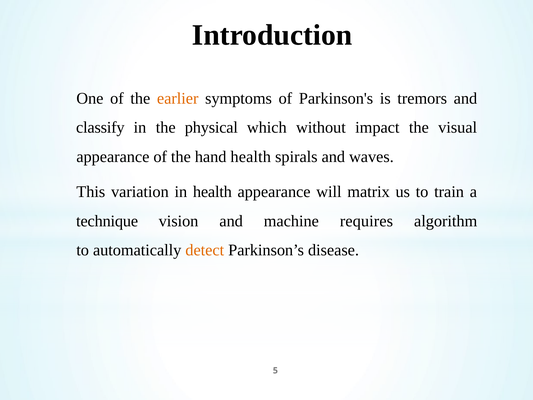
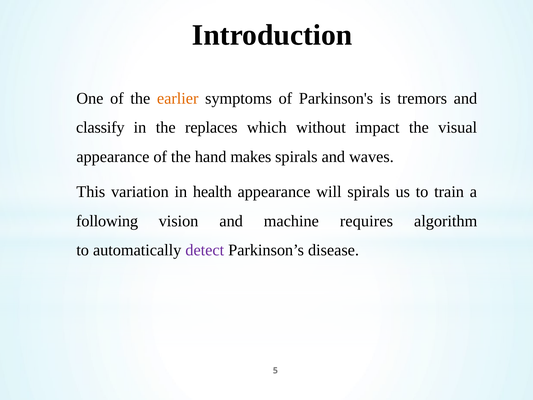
physical: physical -> replaces
hand health: health -> makes
will matrix: matrix -> spirals
technique: technique -> following
detect colour: orange -> purple
